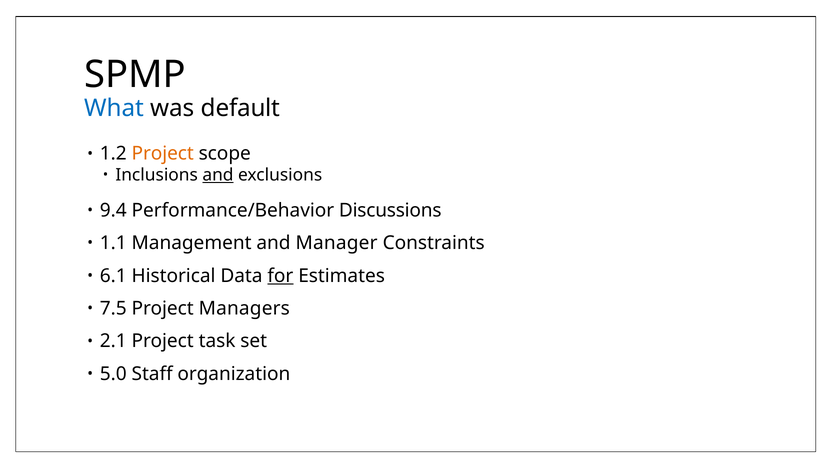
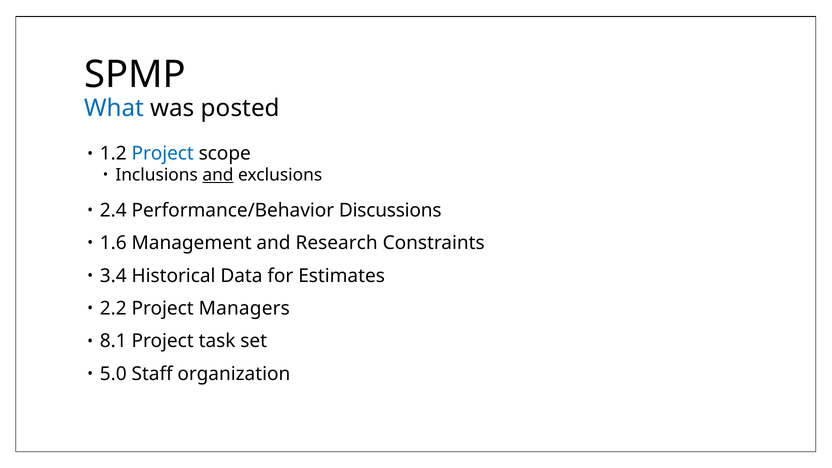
default: default -> posted
Project at (163, 154) colour: orange -> blue
9.4: 9.4 -> 2.4
1.1: 1.1 -> 1.6
Manager: Manager -> Research
6.1: 6.1 -> 3.4
for underline: present -> none
7.5: 7.5 -> 2.2
2.1: 2.1 -> 8.1
